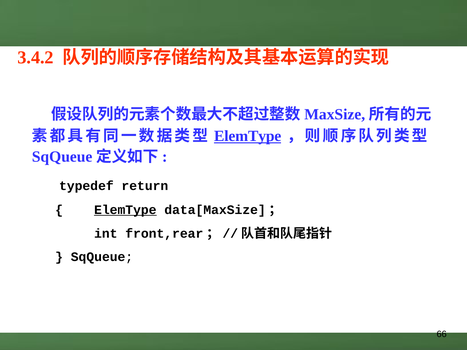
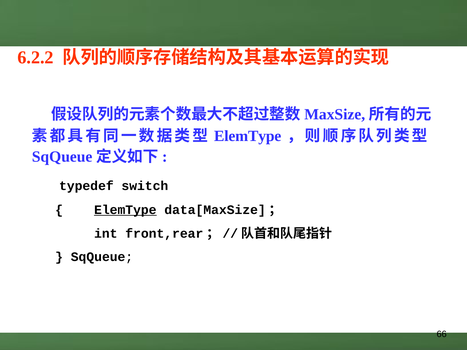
3.4.2: 3.4.2 -> 6.2.2
ElemType at (248, 136) underline: present -> none
return: return -> switch
